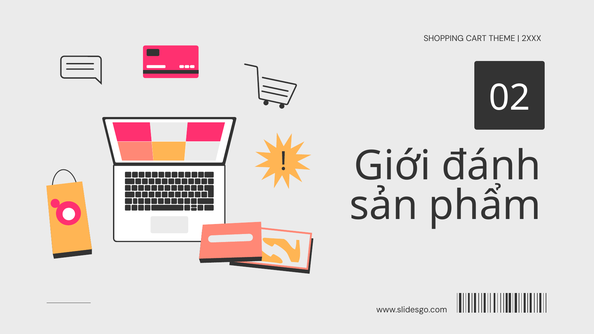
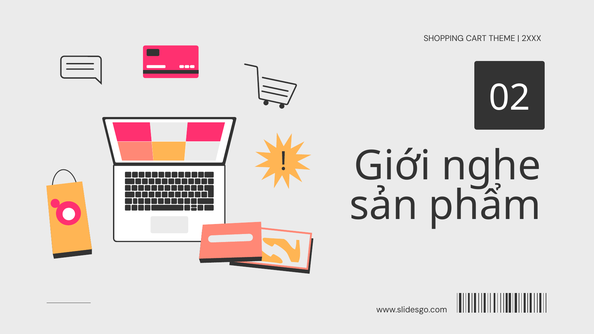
đánh: đánh -> nghe
